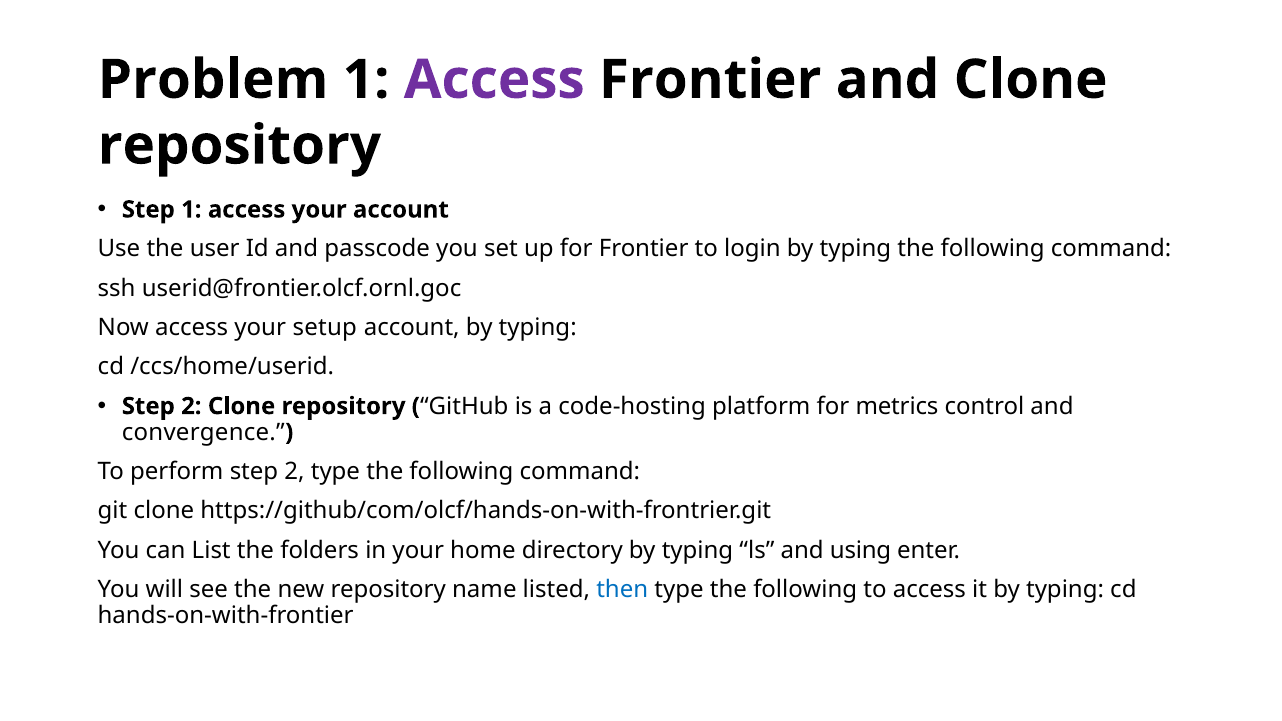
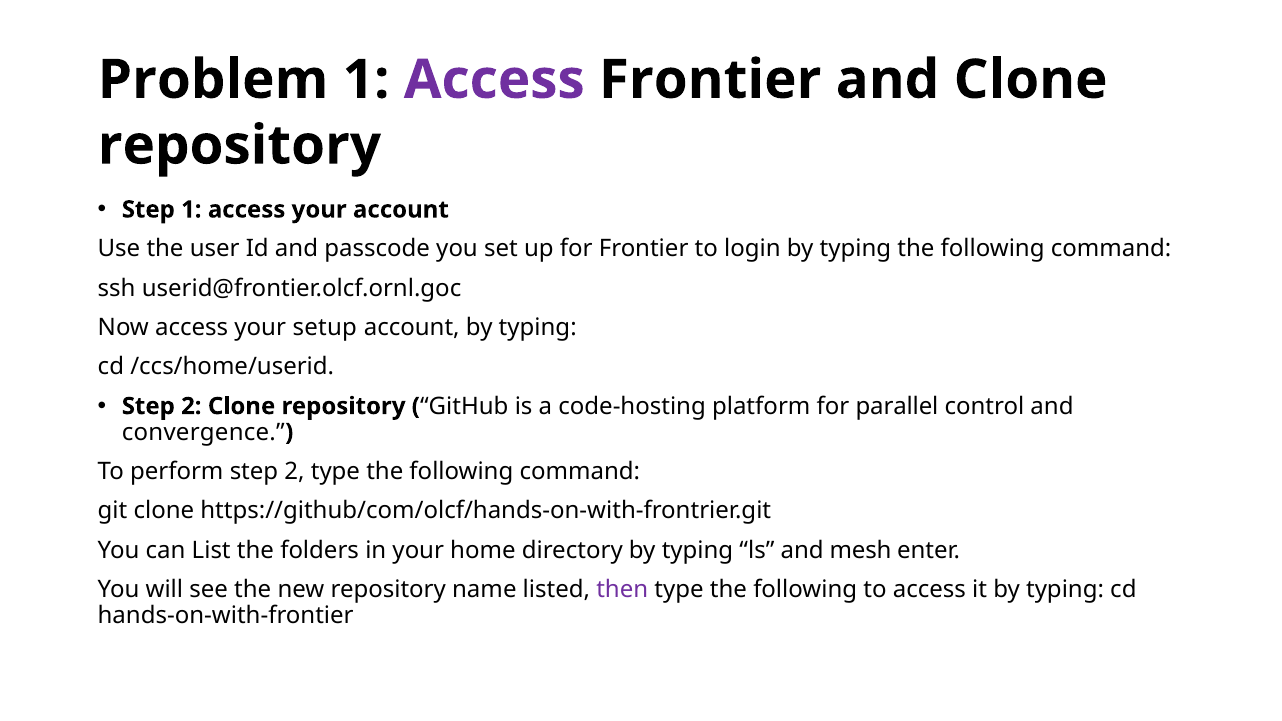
metrics: metrics -> parallel
using: using -> mesh
then colour: blue -> purple
